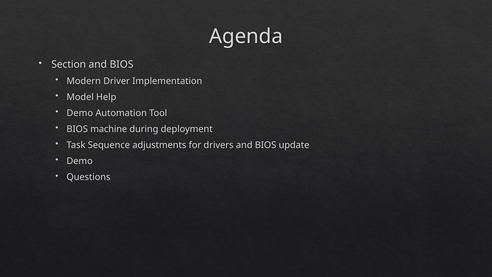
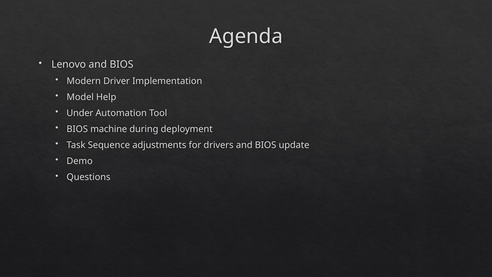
Section: Section -> Lenovo
Demo at (80, 113): Demo -> Under
